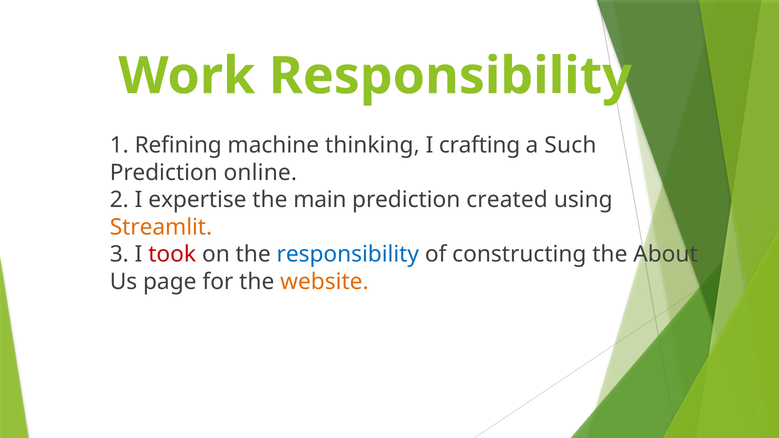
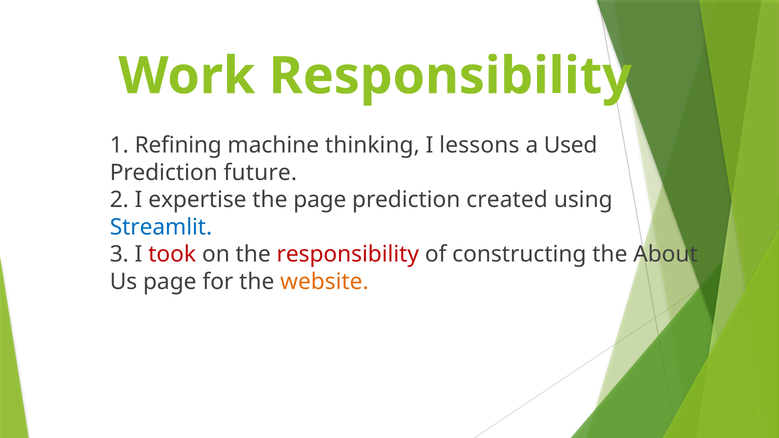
crafting: crafting -> lessons
Such: Such -> Used
online: online -> future
the main: main -> page
Streamlit colour: orange -> blue
responsibility at (348, 254) colour: blue -> red
